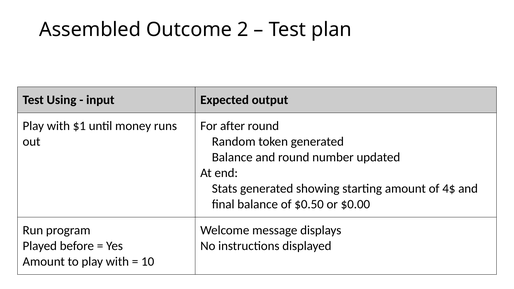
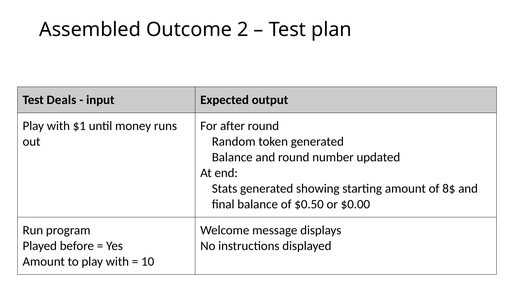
Using: Using -> Deals
4$: 4$ -> 8$
